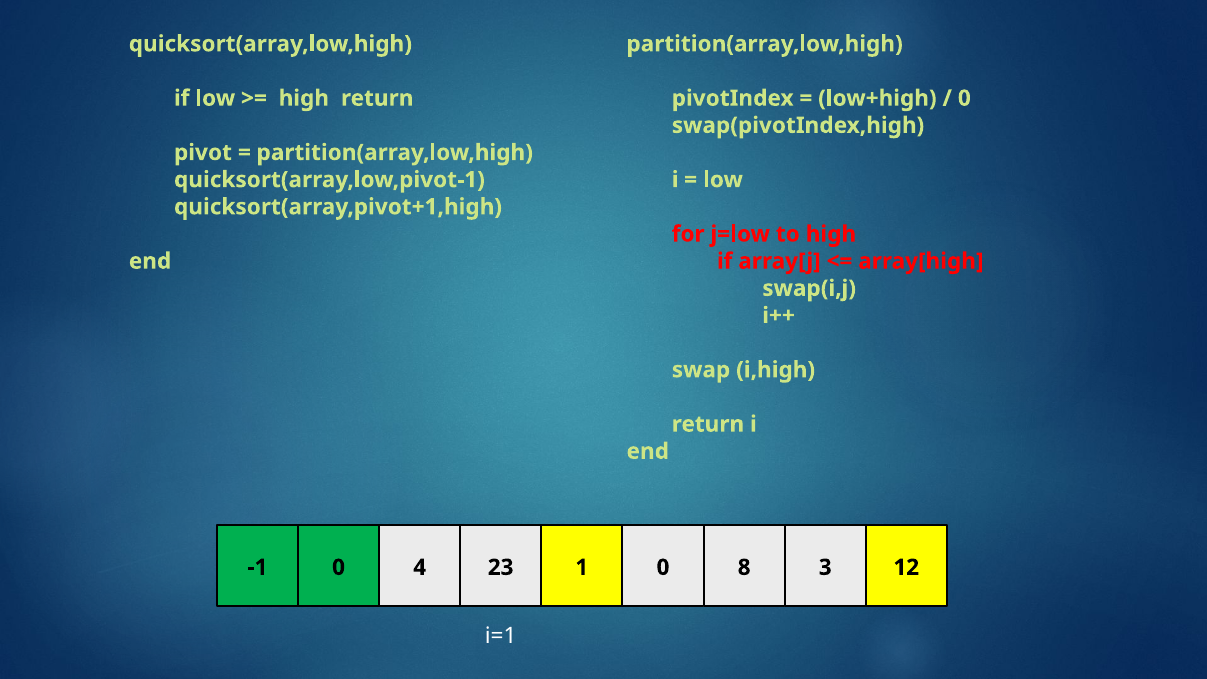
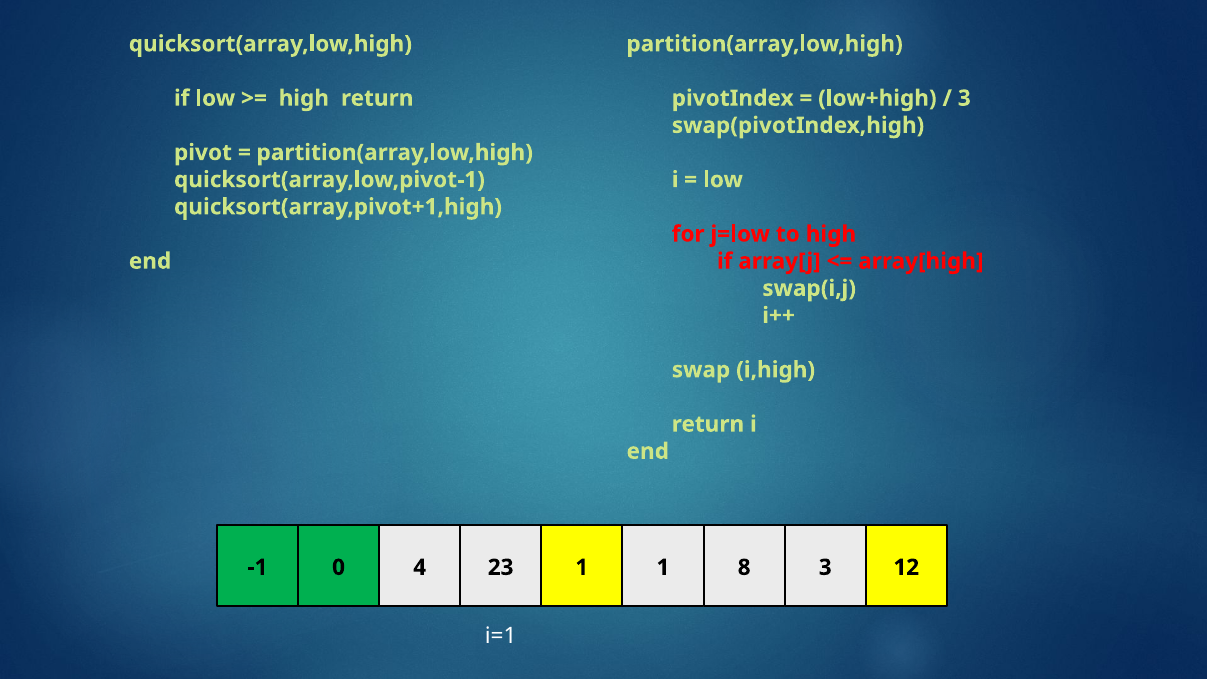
0 at (964, 98): 0 -> 3
1 0: 0 -> 1
